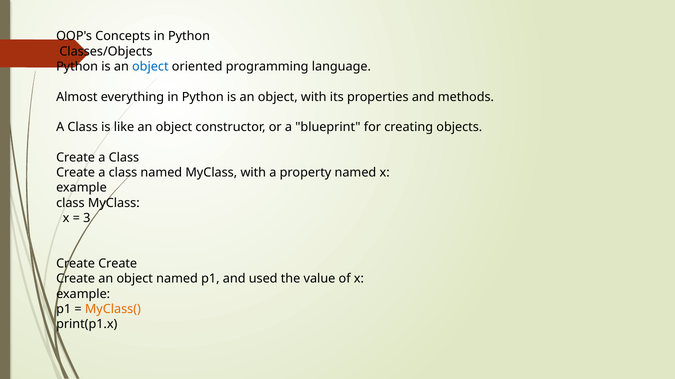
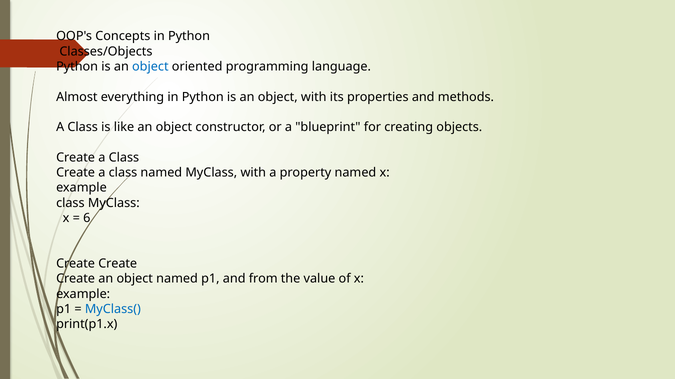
3: 3 -> 6
used: used -> from
MyClass( colour: orange -> blue
